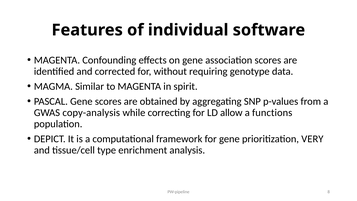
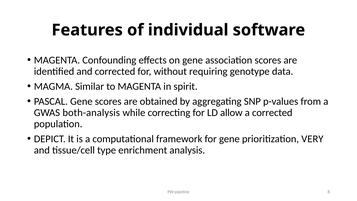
copy-analysis: copy-analysis -> both-analysis
a functions: functions -> corrected
